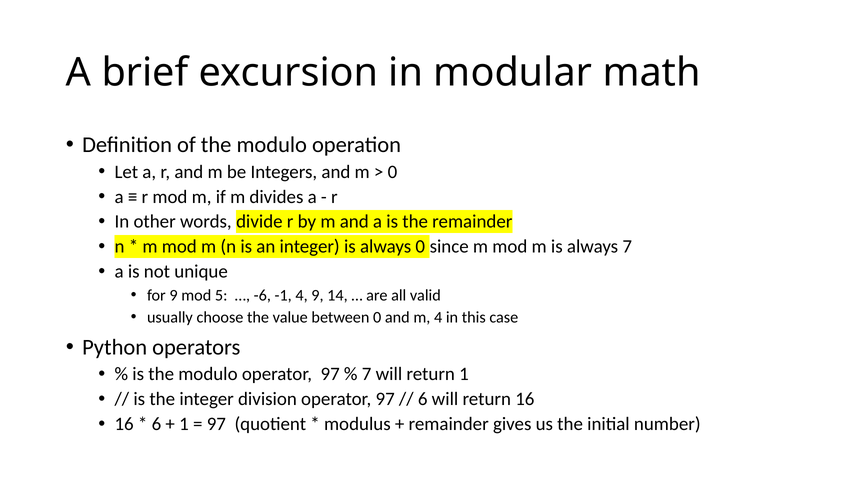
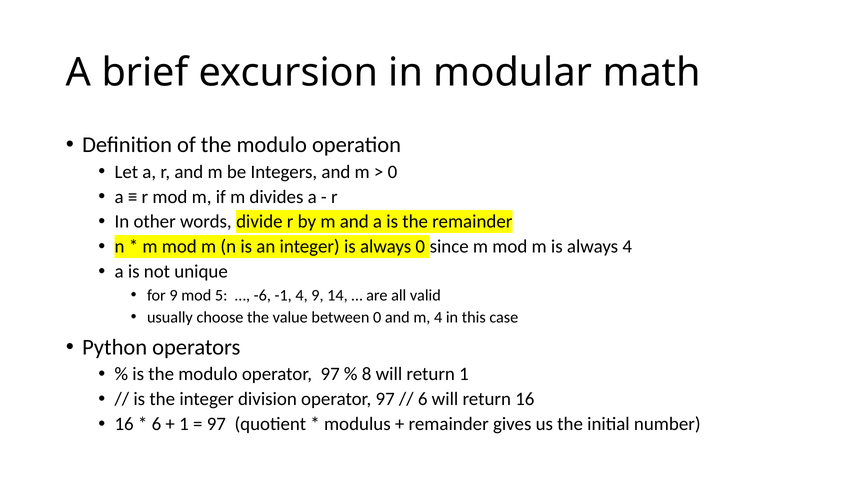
always 7: 7 -> 4
7 at (367, 374): 7 -> 8
